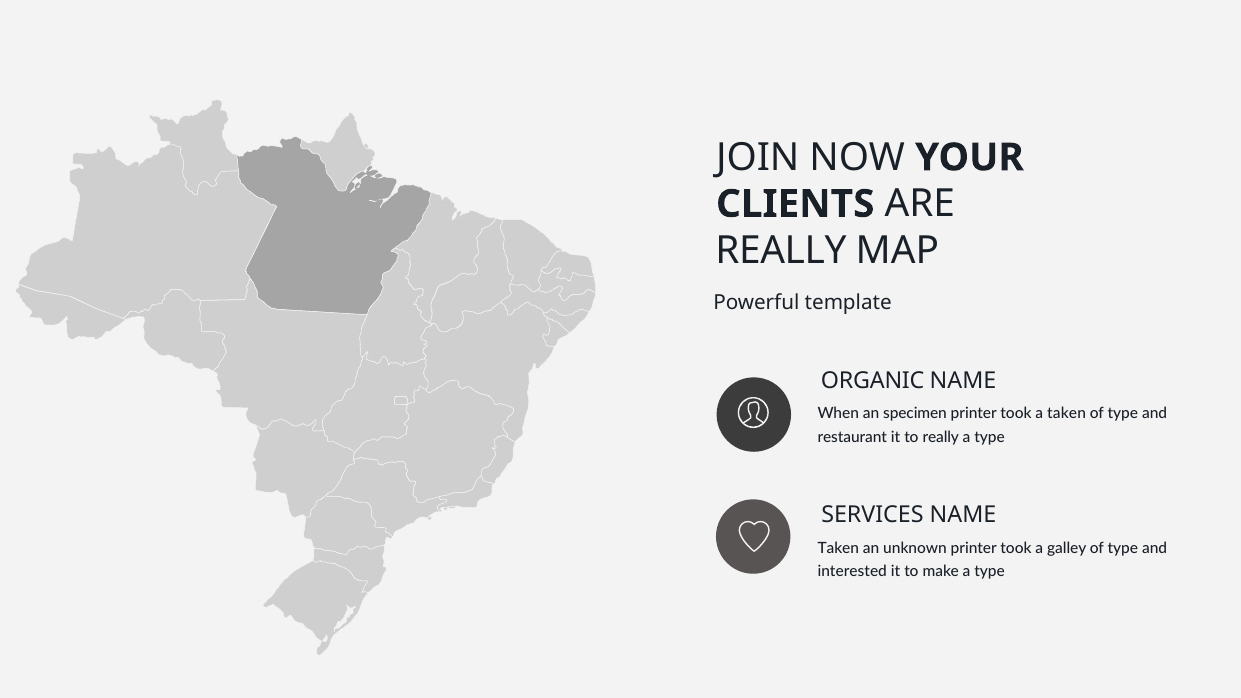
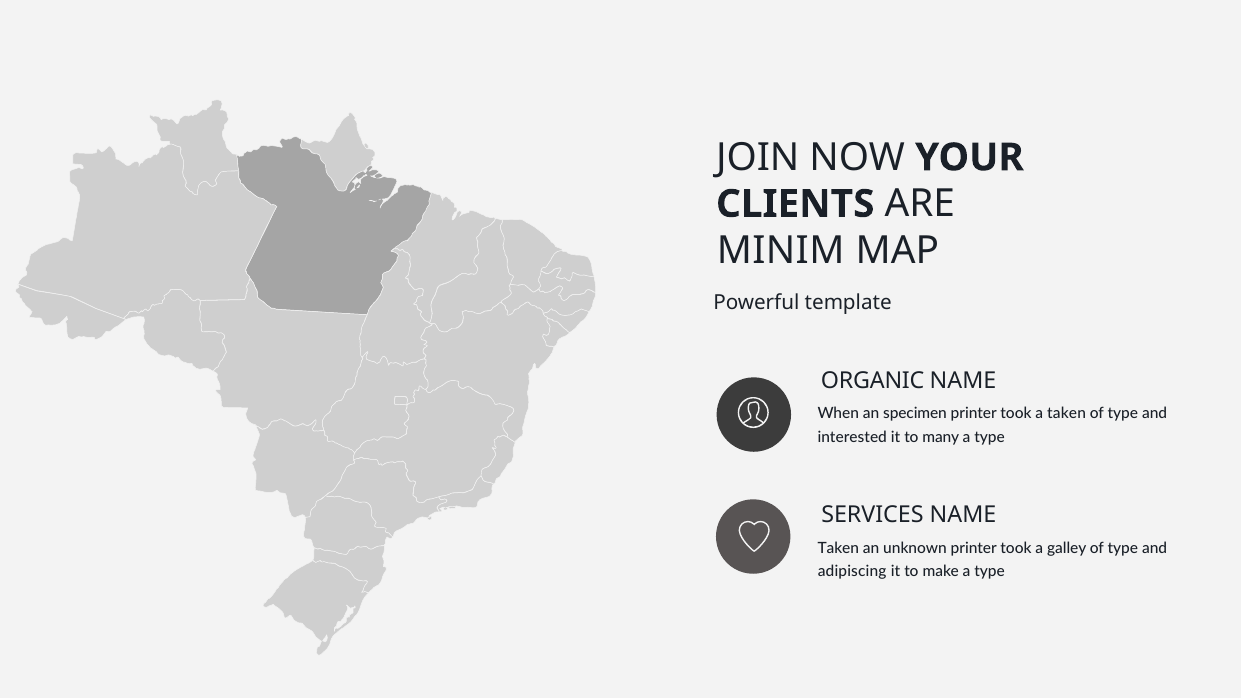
REALLY at (781, 251): REALLY -> MINIM
restaurant: restaurant -> interested
to really: really -> many
interested: interested -> adipiscing
